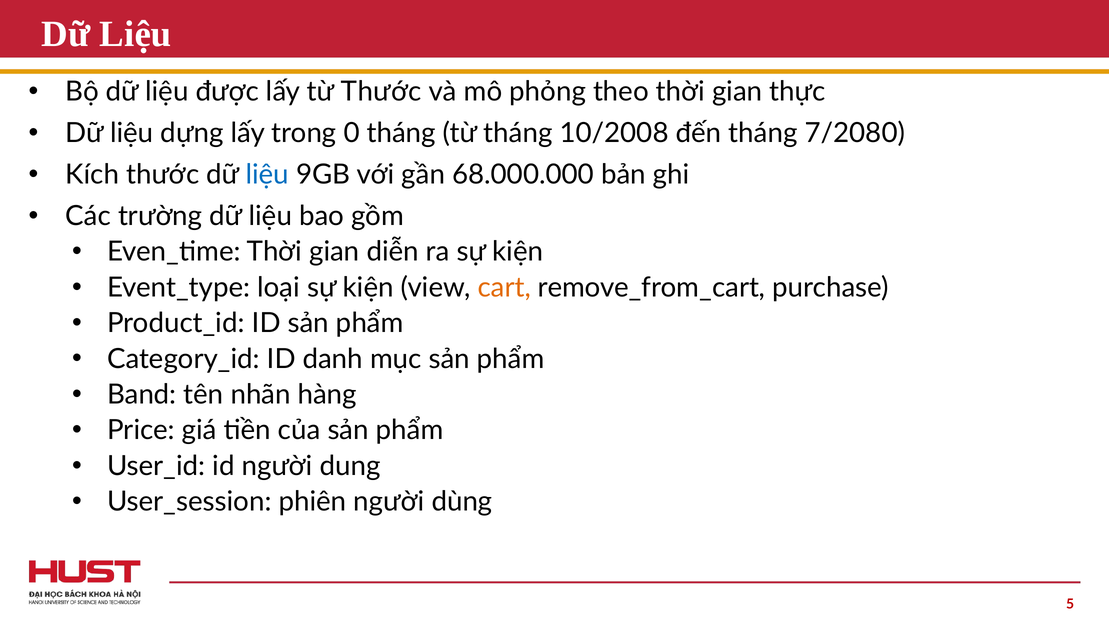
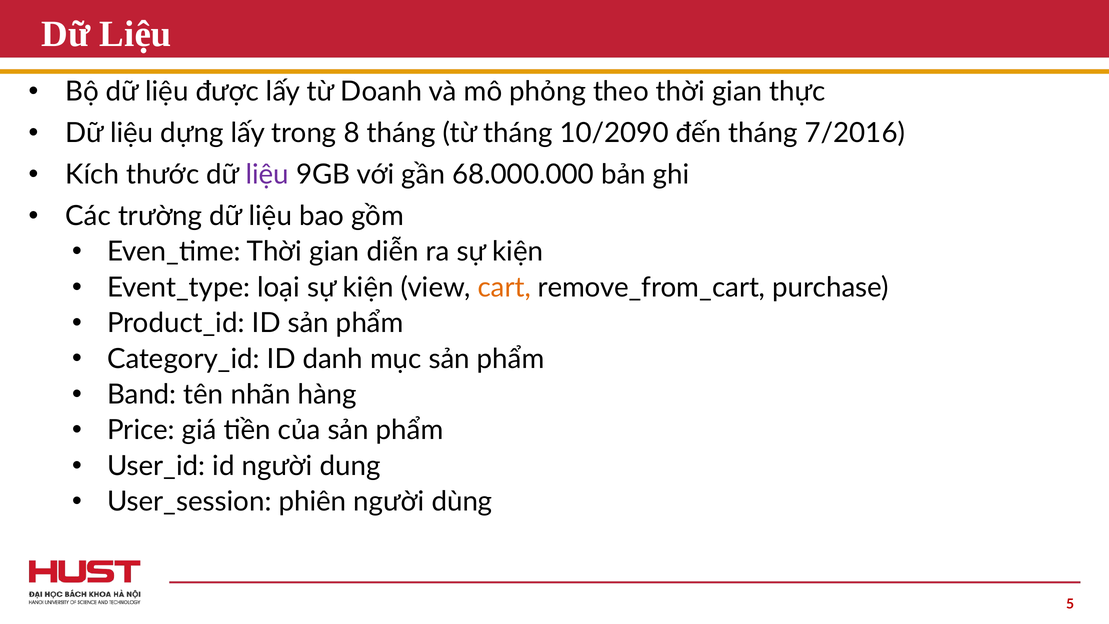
từ Thước: Thước -> Doanh
0: 0 -> 8
10/2008: 10/2008 -> 10/2090
7/2080: 7/2080 -> 7/2016
liệu at (267, 175) colour: blue -> purple
